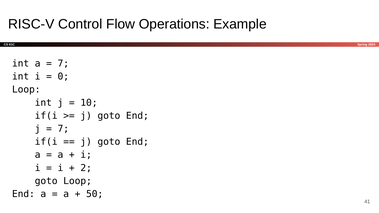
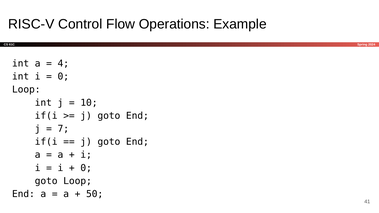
7 at (63, 64): 7 -> 4
2 at (86, 168): 2 -> 0
